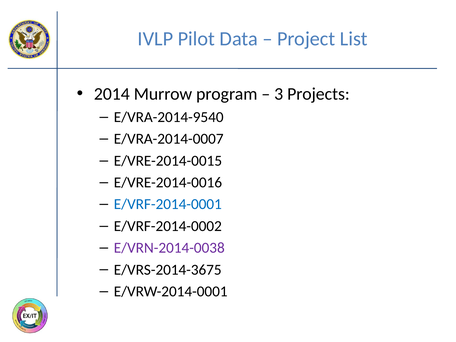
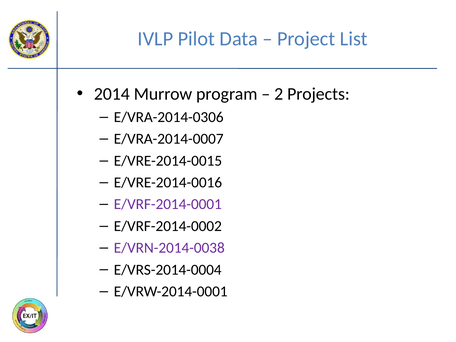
3: 3 -> 2
E/VRA-2014-9540: E/VRA-2014-9540 -> E/VRA-2014-0306
E/VRF-2014-0001 colour: blue -> purple
E/VRS-2014-3675: E/VRS-2014-3675 -> E/VRS-2014-0004
